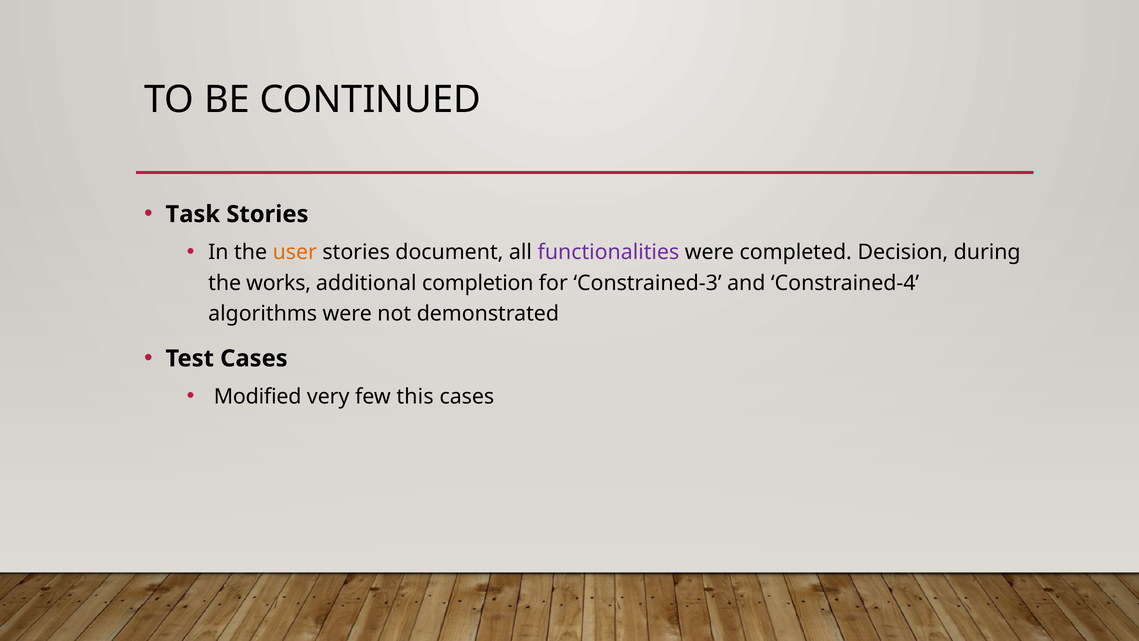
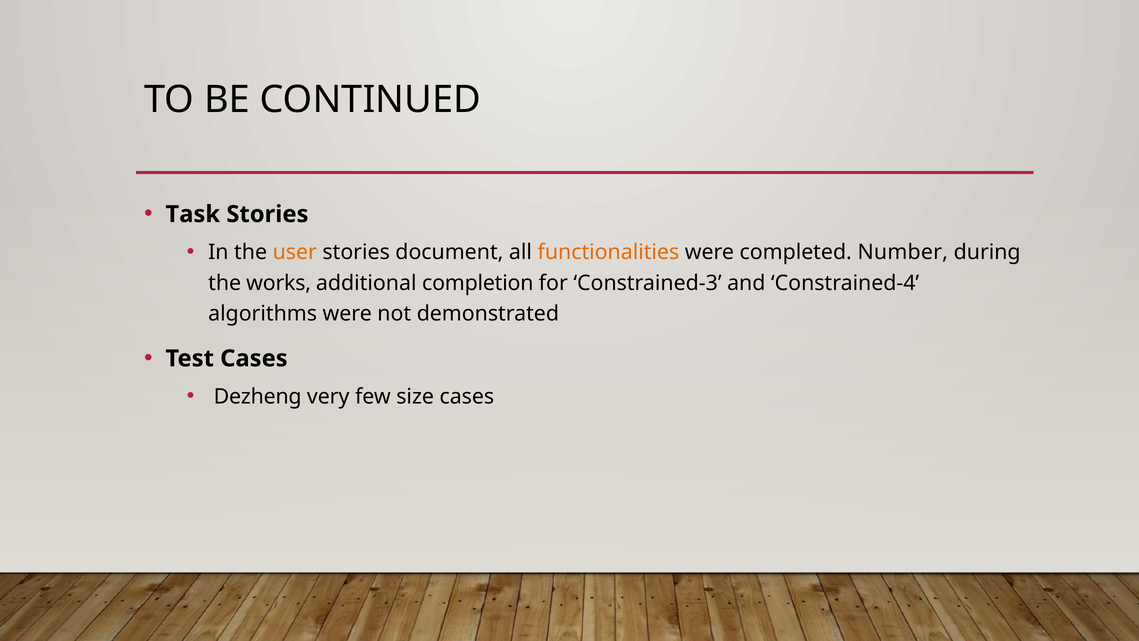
functionalities colour: purple -> orange
Decision: Decision -> Number
Modified: Modified -> Dezheng
this: this -> size
